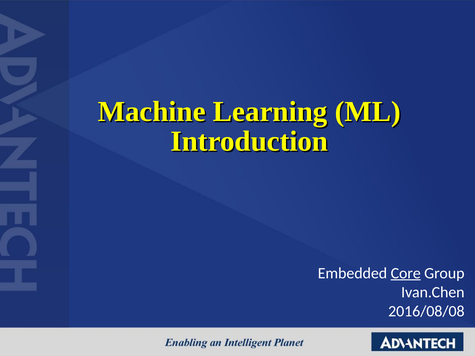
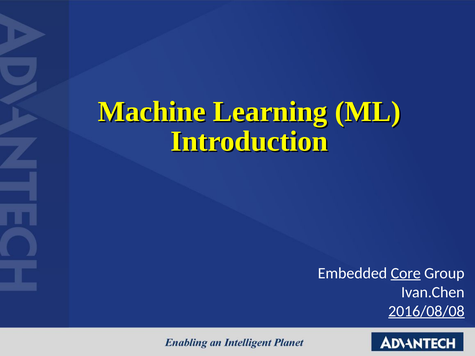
2016/08/08 underline: none -> present
